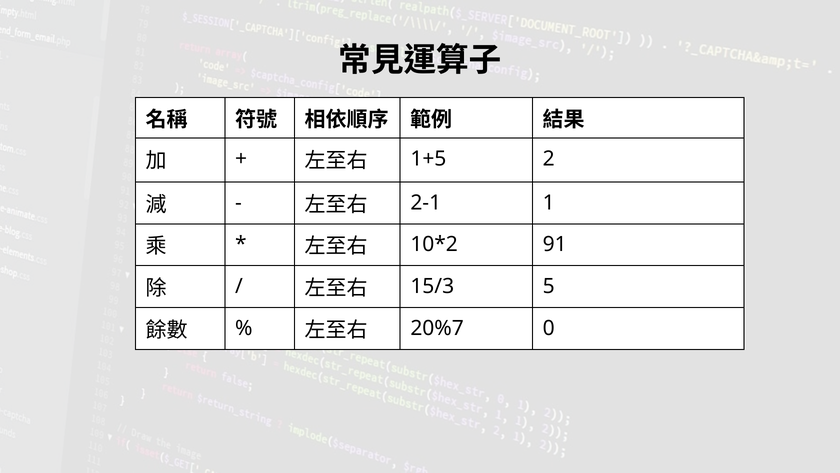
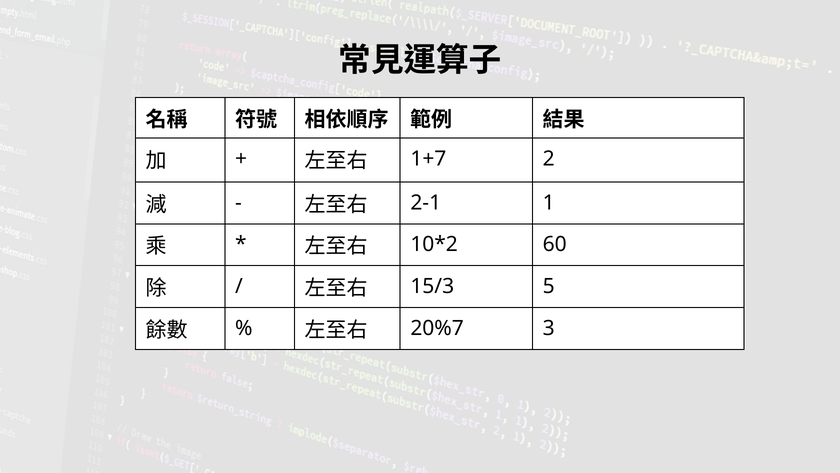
1+5: 1+5 -> 1+7
91: 91 -> 60
0: 0 -> 3
